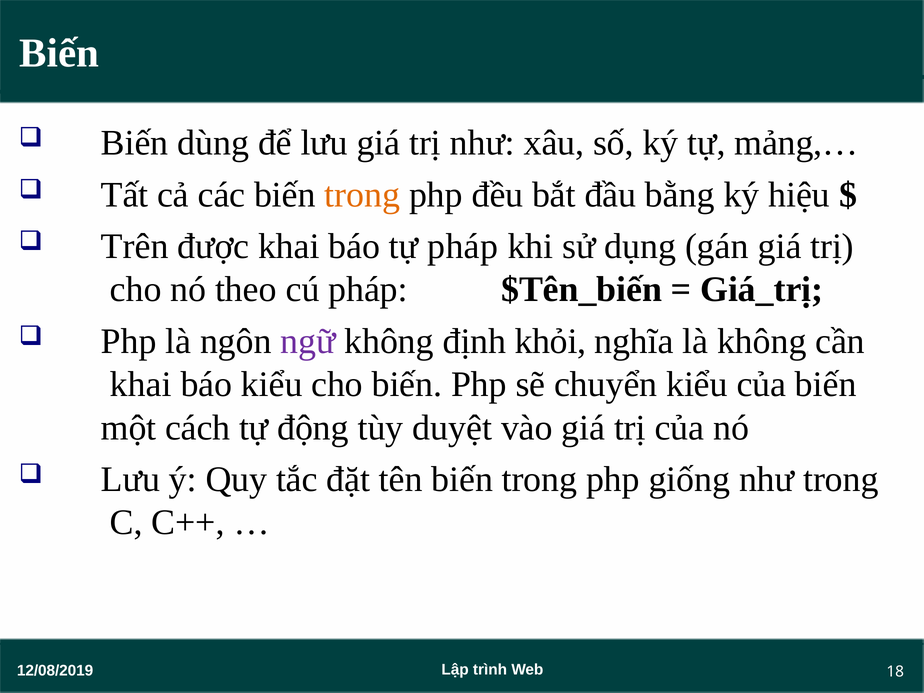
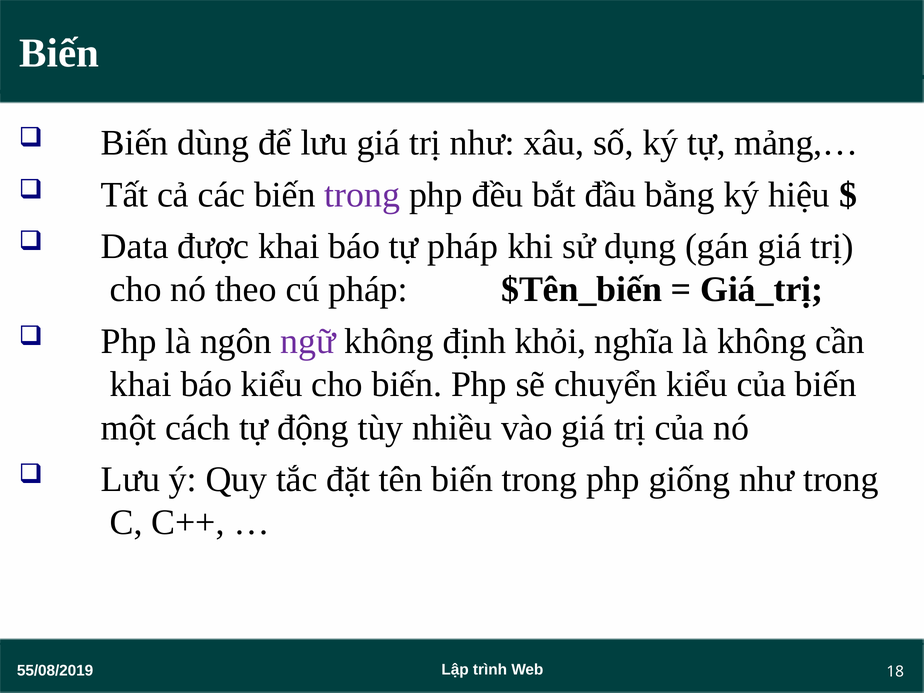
trong at (362, 195) colour: orange -> purple
Trên: Trên -> Data
duyệt: duyệt -> nhiều
12/08/2019: 12/08/2019 -> 55/08/2019
